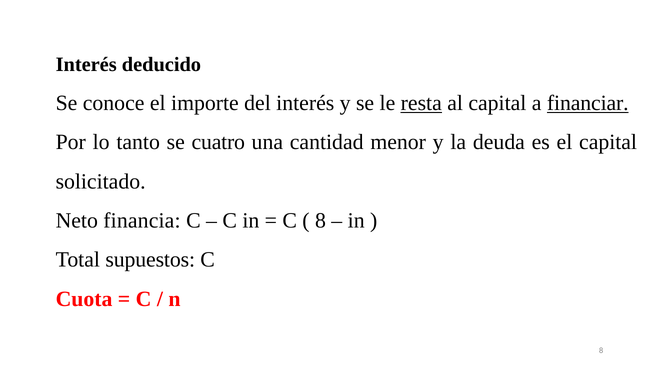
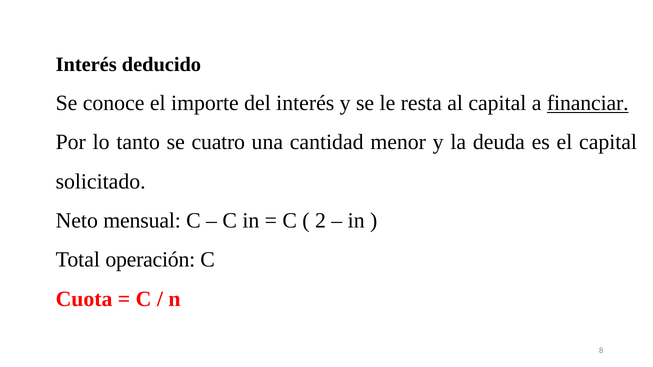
resta underline: present -> none
financia: financia -> mensual
8 at (321, 221): 8 -> 2
supuestos: supuestos -> operación
